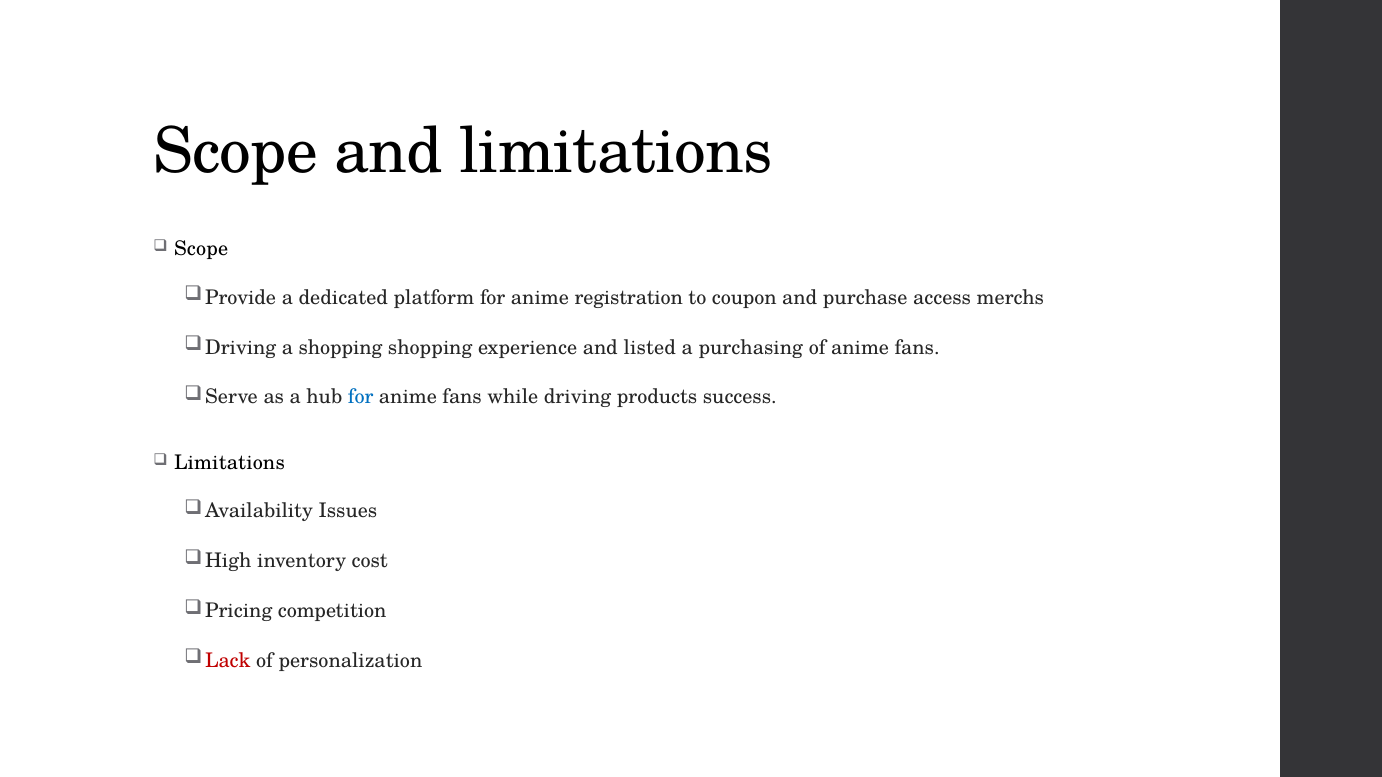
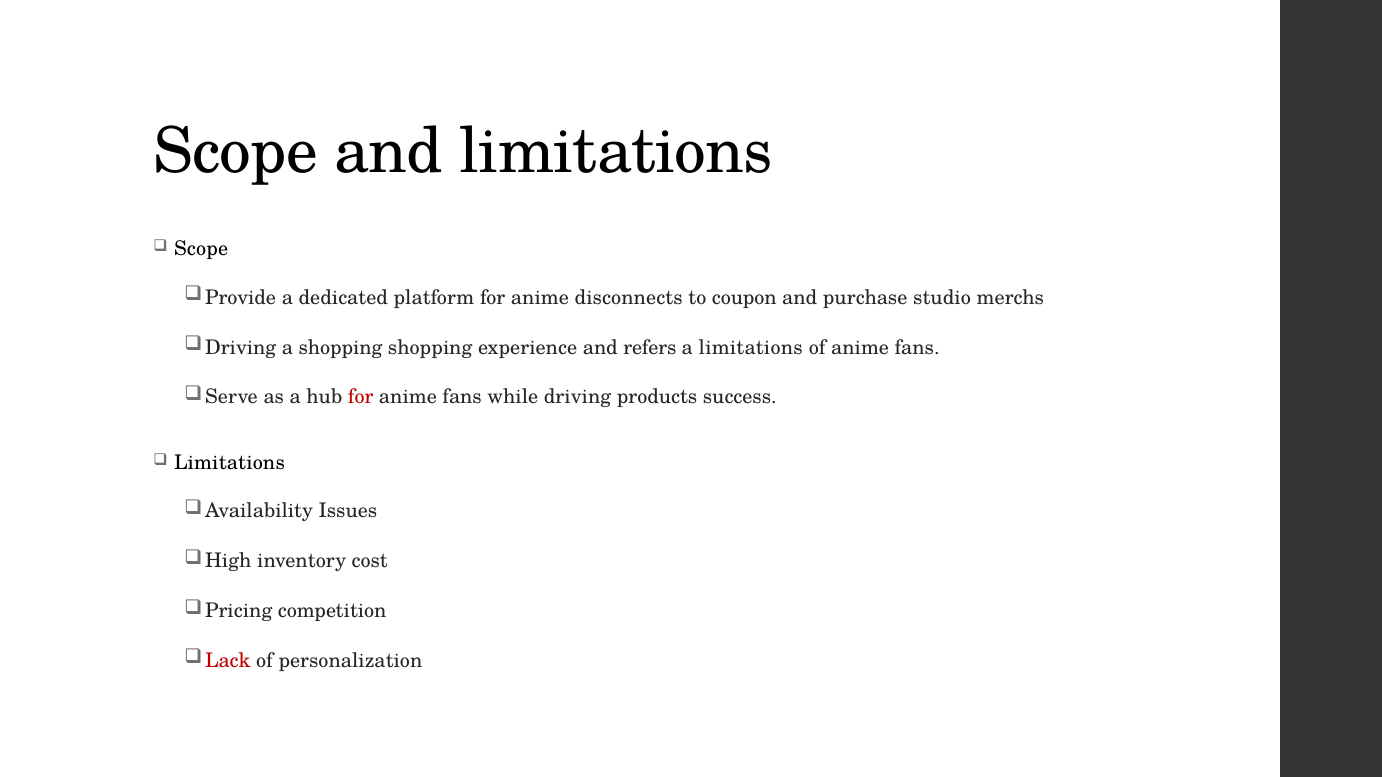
registration: registration -> disconnects
access: access -> studio
listed: listed -> refers
a purchasing: purchasing -> limitations
for at (361, 397) colour: blue -> red
